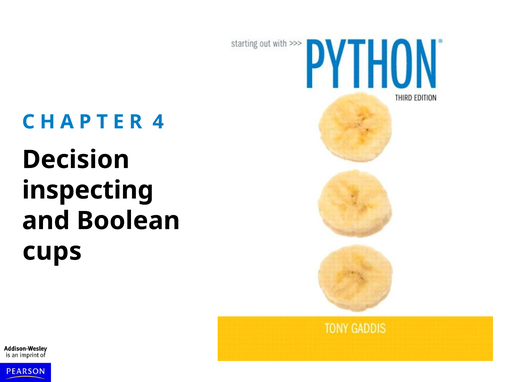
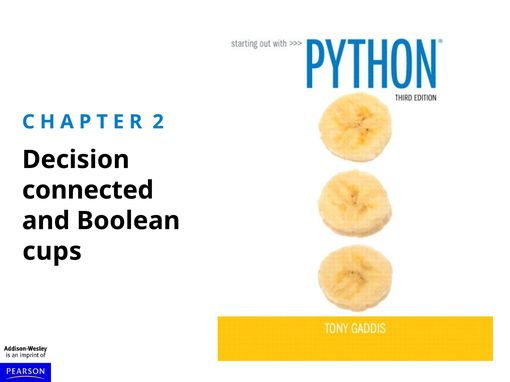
4: 4 -> 2
inspecting: inspecting -> connected
